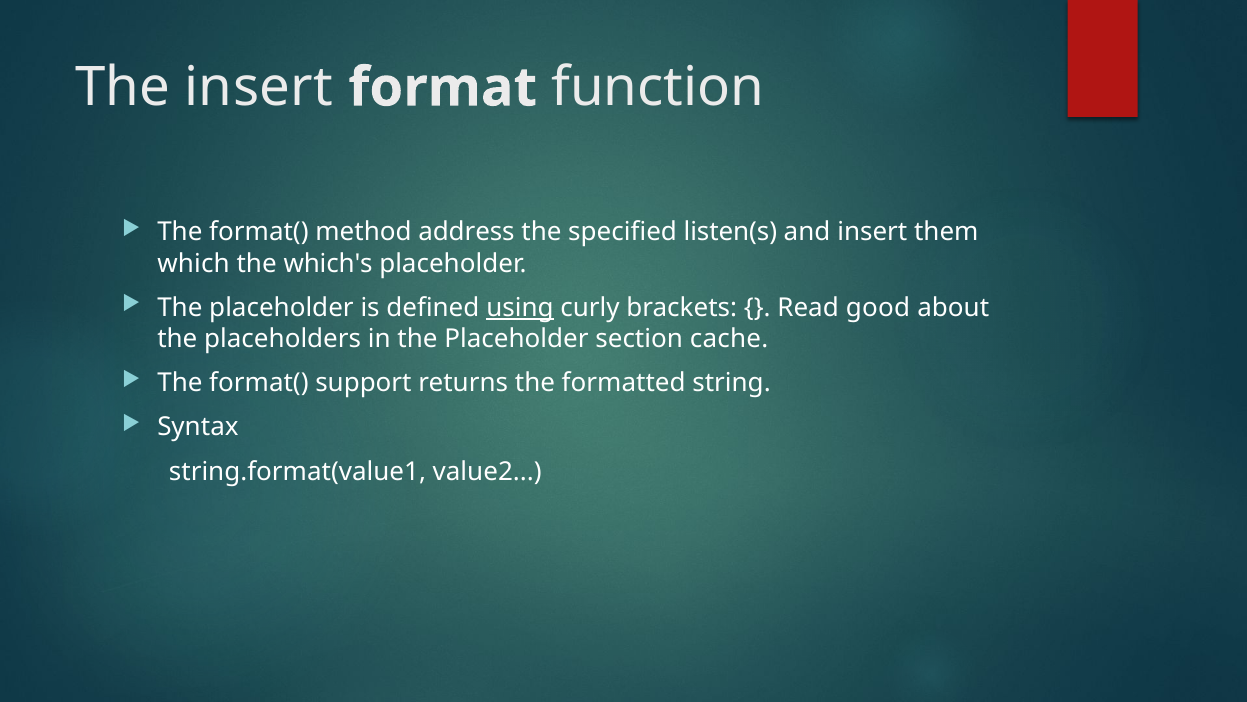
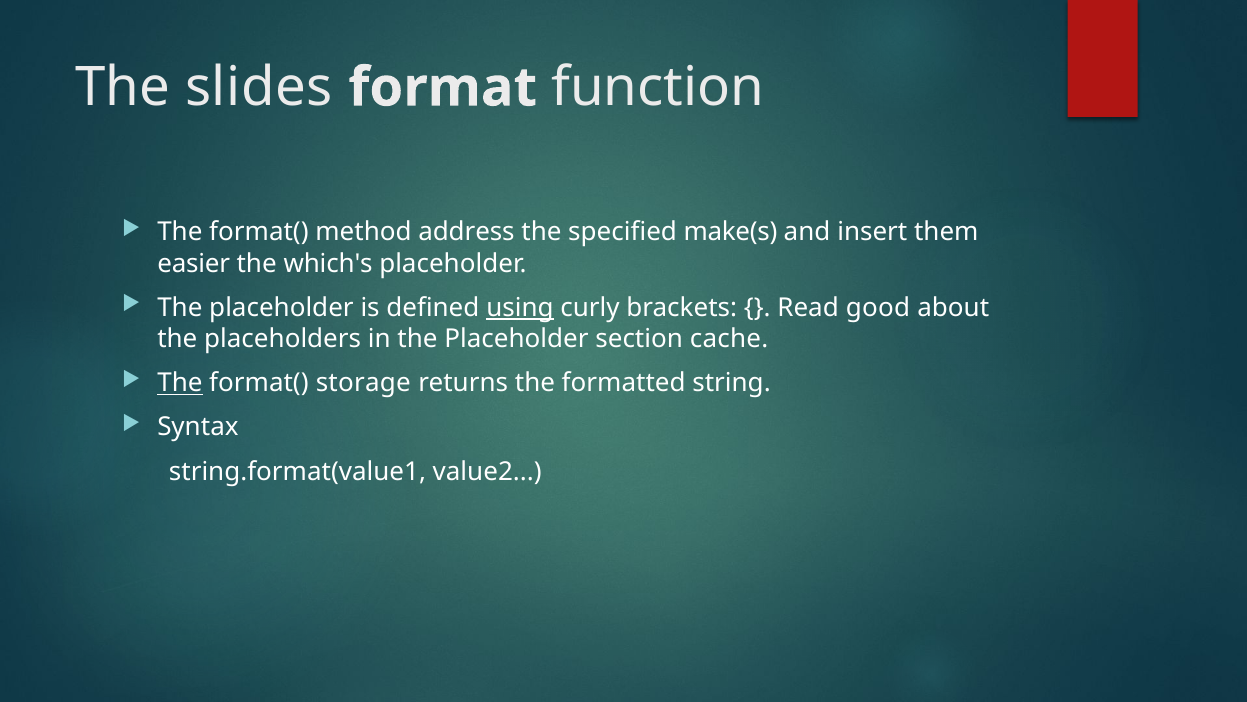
The insert: insert -> slides
listen(s: listen(s -> make(s
which: which -> easier
The at (180, 383) underline: none -> present
support: support -> storage
